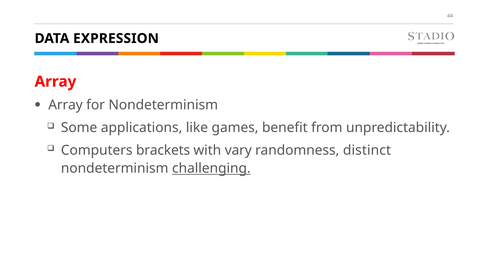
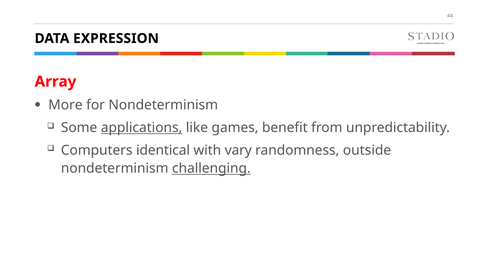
Array at (66, 105): Array -> More
applications underline: none -> present
brackets: brackets -> identical
distinct: distinct -> outside
